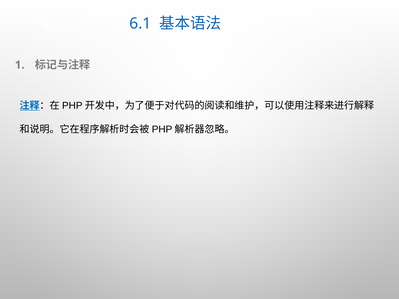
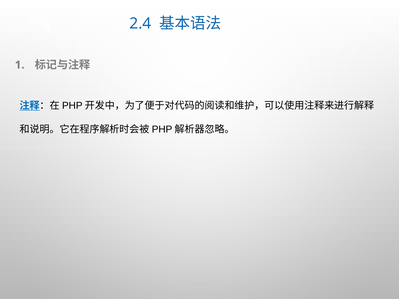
6.1: 6.1 -> 2.4
